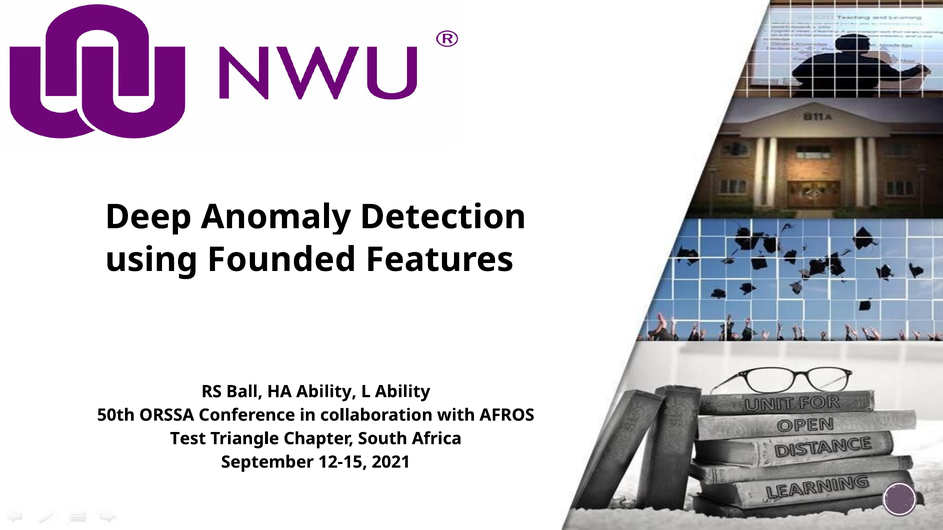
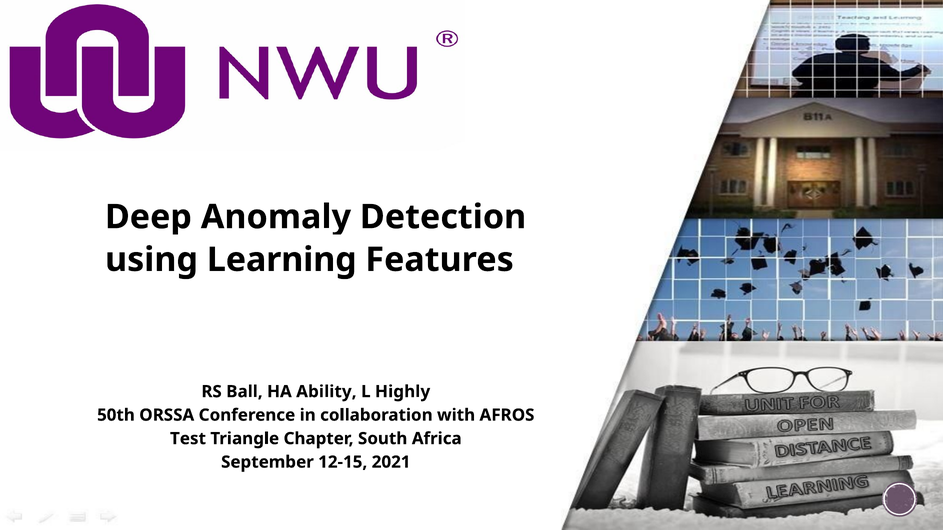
Founded: Founded -> Learning
L Ability: Ability -> Highly
